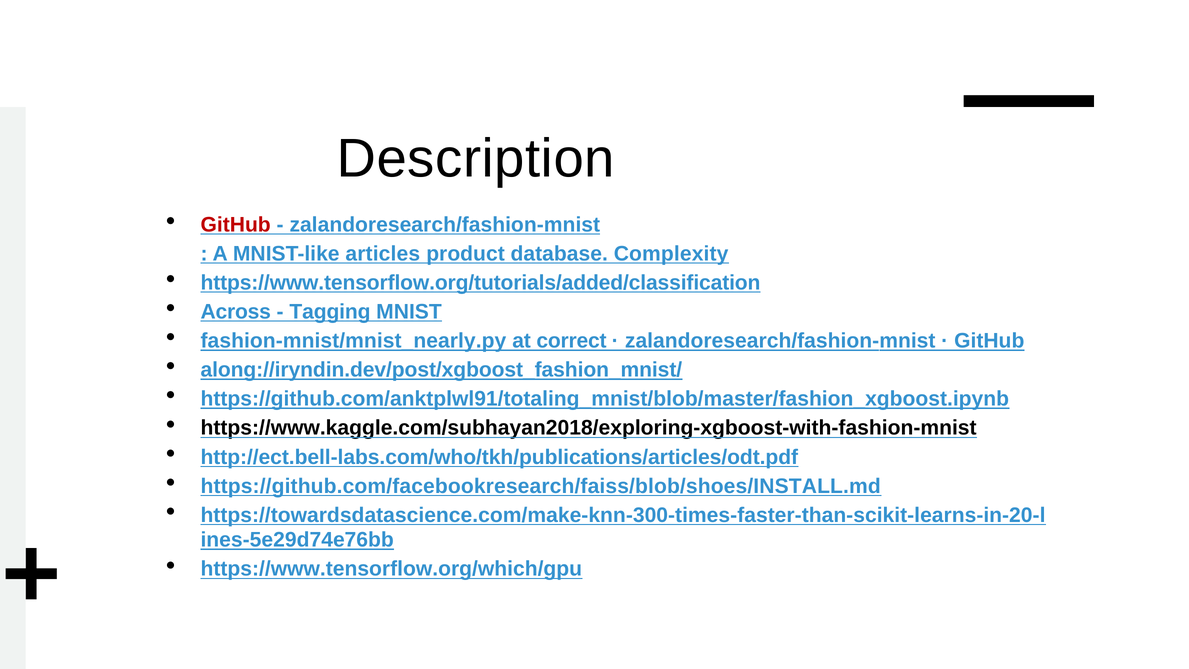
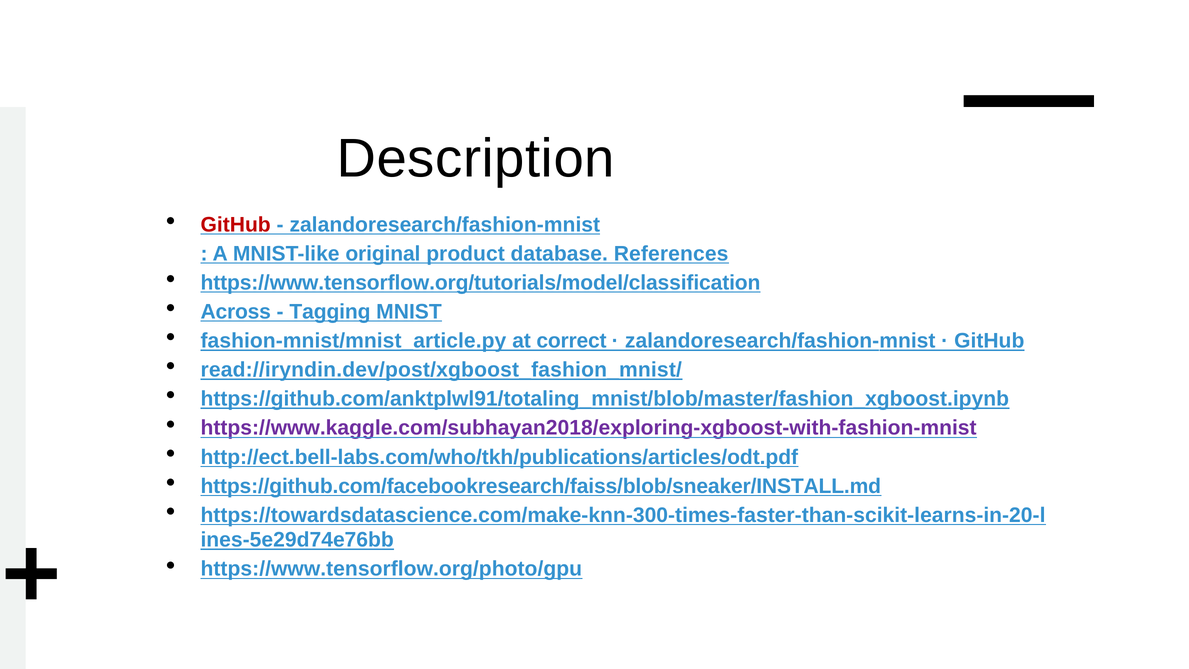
articles: articles -> original
Complexity: Complexity -> References
https://www.tensorflow.org/tutorials/added/classification: https://www.tensorflow.org/tutorials/added/classification -> https://www.tensorflow.org/tutorials/model/classification
fashion-mnist/mnist_nearly.py: fashion-mnist/mnist_nearly.py -> fashion-mnist/mnist_article.py
along://iryndin.dev/post/xgboost_fashion_mnist/: along://iryndin.dev/post/xgboost_fashion_mnist/ -> read://iryndin.dev/post/xgboost_fashion_mnist/
https://www.kaggle.com/subhayan2018/exploring-xgboost-with-fashion-mnist colour: black -> purple
https://github.com/facebookresearch/faiss/blob/shoes/INSTALL.md: https://github.com/facebookresearch/faiss/blob/shoes/INSTALL.md -> https://github.com/facebookresearch/faiss/blob/sneaker/INSTALL.md
https://www.tensorflow.org/which/gpu: https://www.tensorflow.org/which/gpu -> https://www.tensorflow.org/photo/gpu
